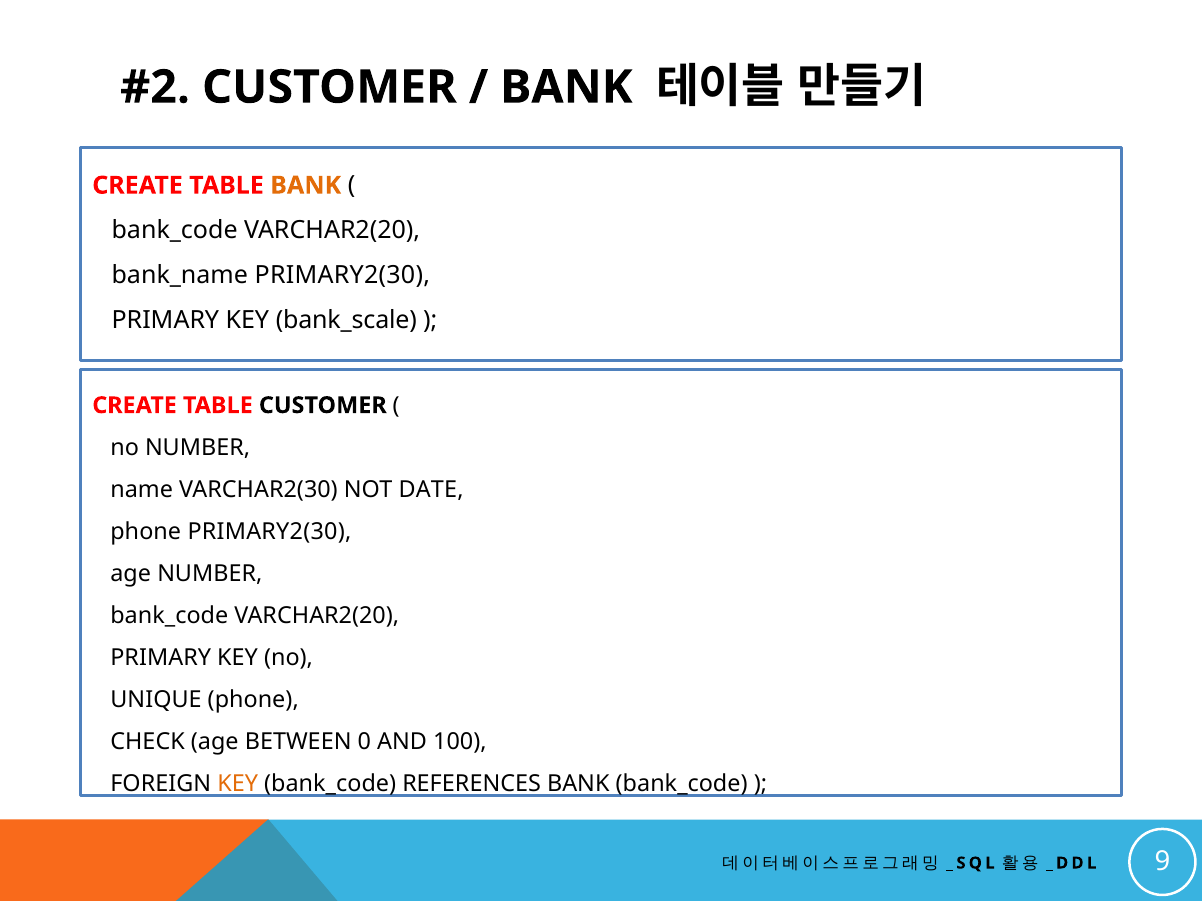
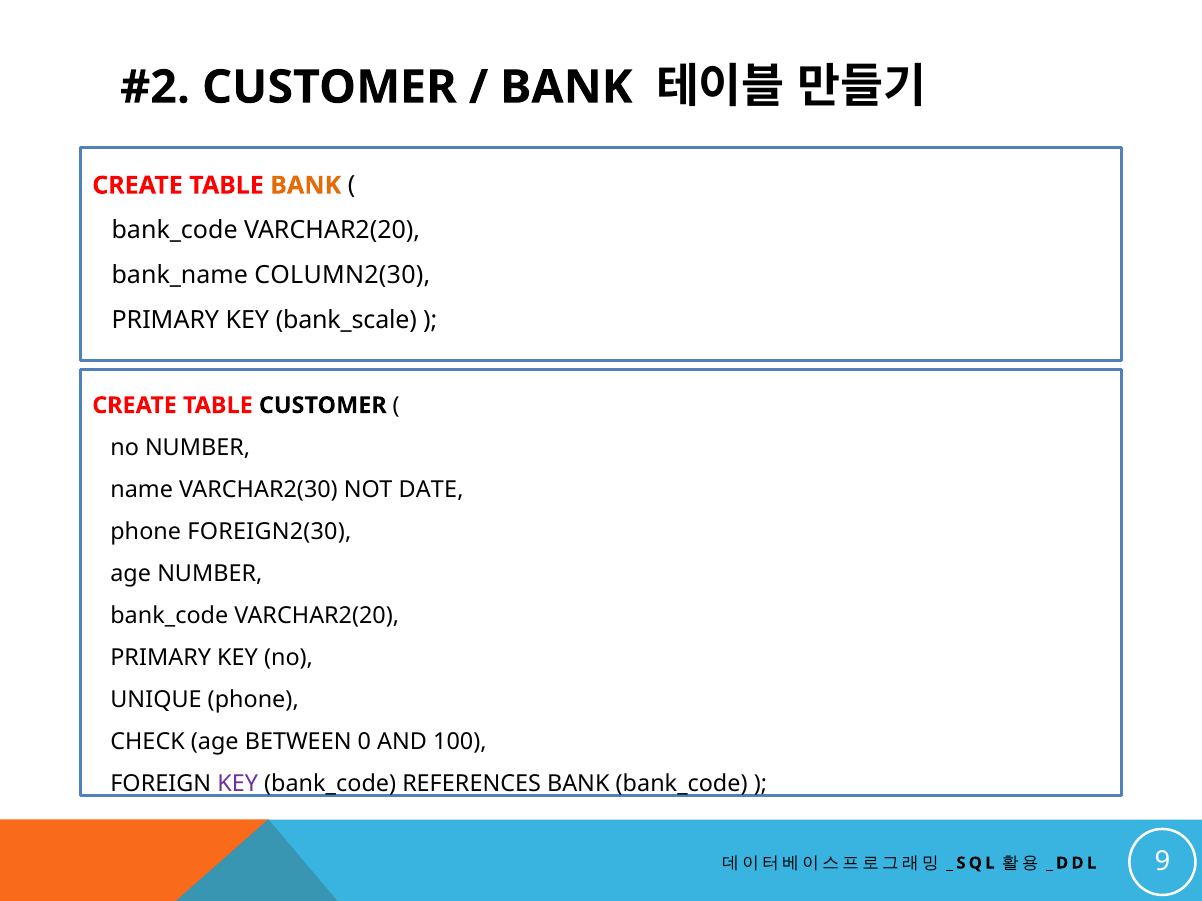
bank_name PRIMARY2(30: PRIMARY2(30 -> COLUMN2(30
phone PRIMARY2(30: PRIMARY2(30 -> FOREIGN2(30
KEY at (238, 784) colour: orange -> purple
